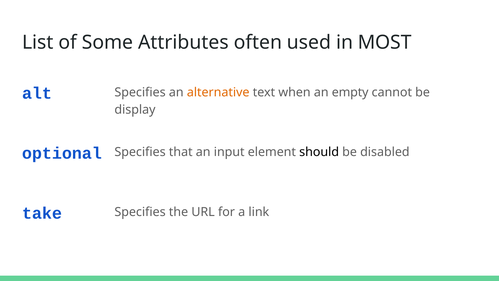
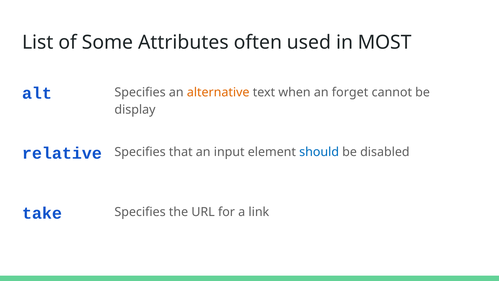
empty: empty -> forget
optional: optional -> relative
should colour: black -> blue
